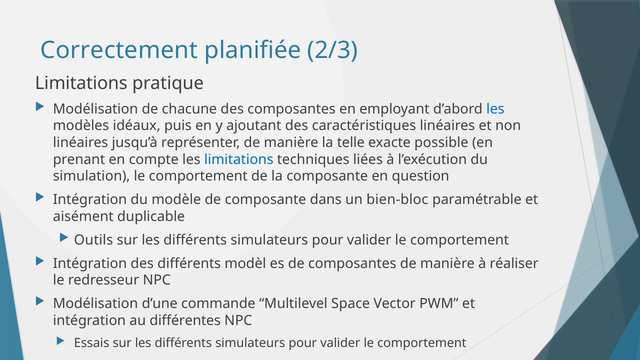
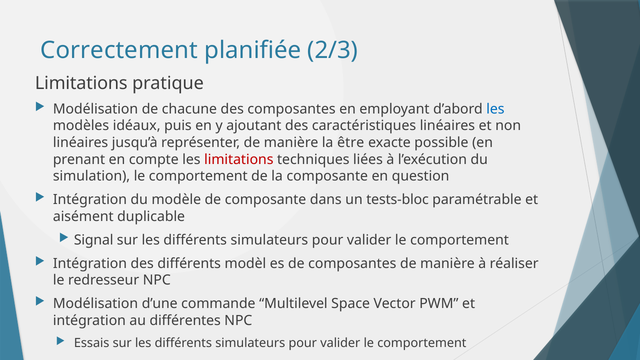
telle: telle -> être
limitations at (239, 159) colour: blue -> red
bien-bloc: bien-bloc -> tests-bloc
Outils: Outils -> Signal
